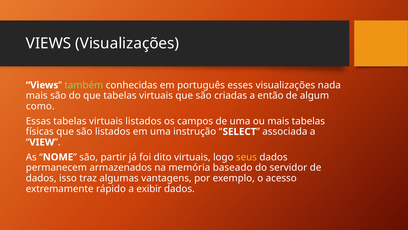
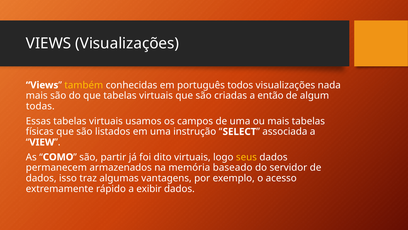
também colour: light green -> yellow
esses: esses -> todos
como: como -> todas
virtuais listados: listados -> usamos
NOME: NOME -> COMO
